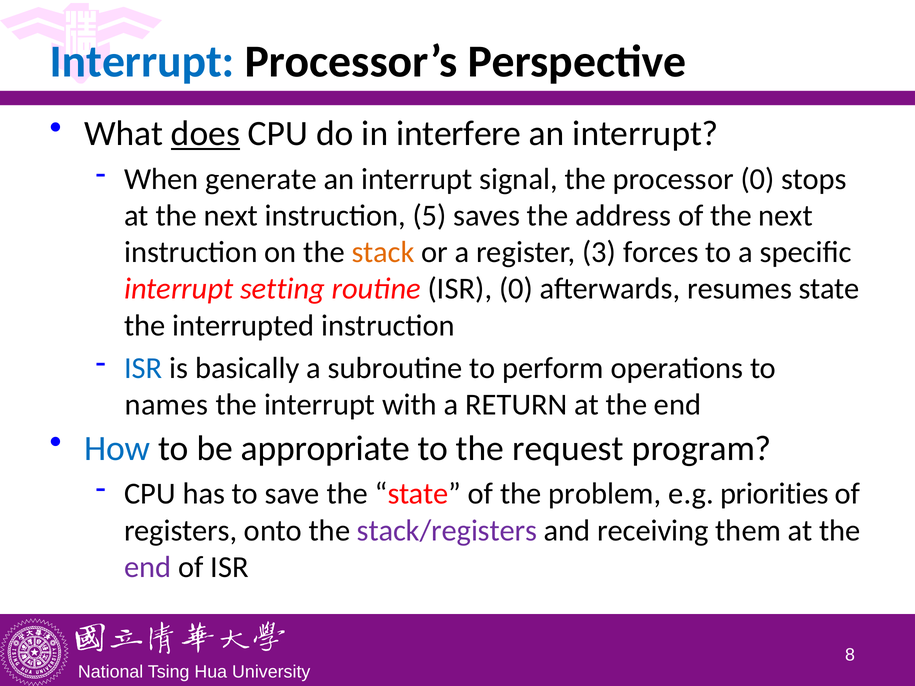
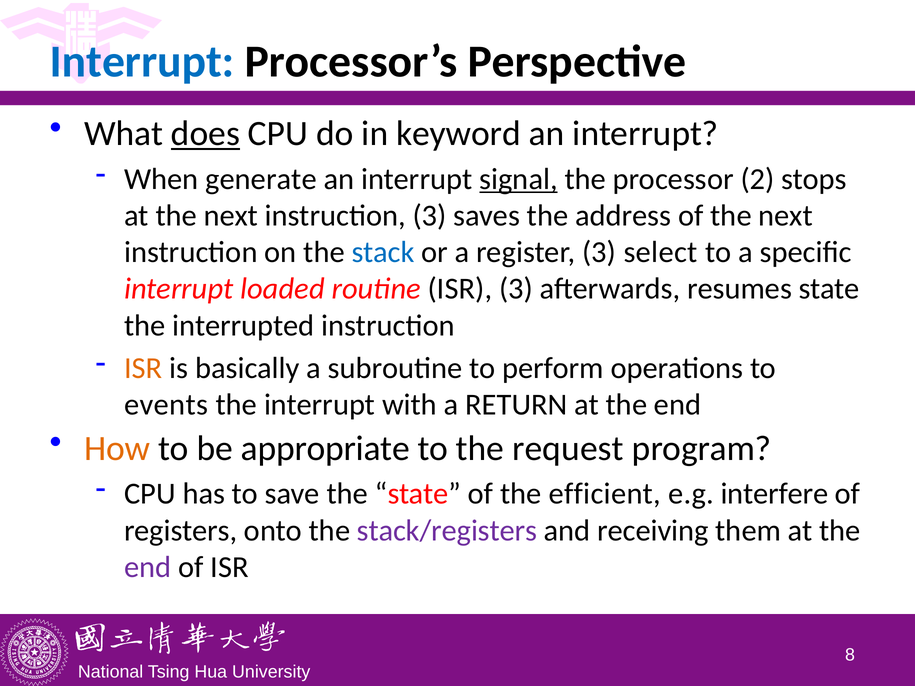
interfere: interfere -> keyword
signal underline: none -> present
processor 0: 0 -> 2
instruction 5: 5 -> 3
stack colour: orange -> blue
forces: forces -> select
setting: setting -> loaded
ISR 0: 0 -> 3
ISR at (143, 368) colour: blue -> orange
names: names -> events
How colour: blue -> orange
problem: problem -> efficient
priorities: priorities -> interfere
